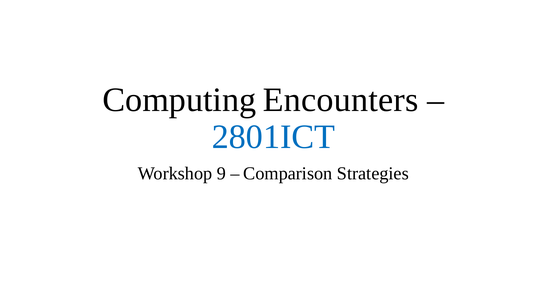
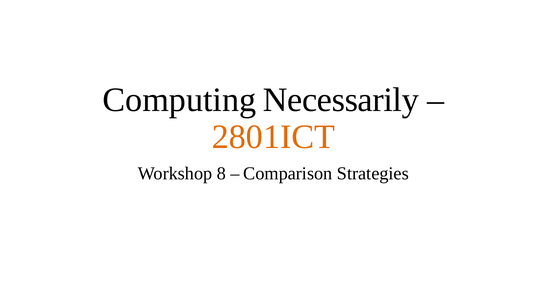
Encounters: Encounters -> Necessarily
2801ICT colour: blue -> orange
9: 9 -> 8
